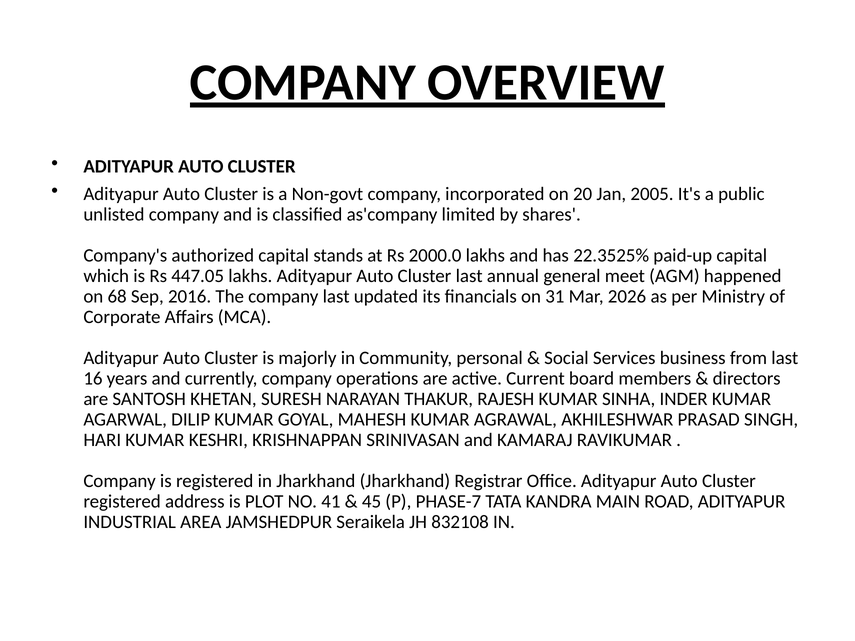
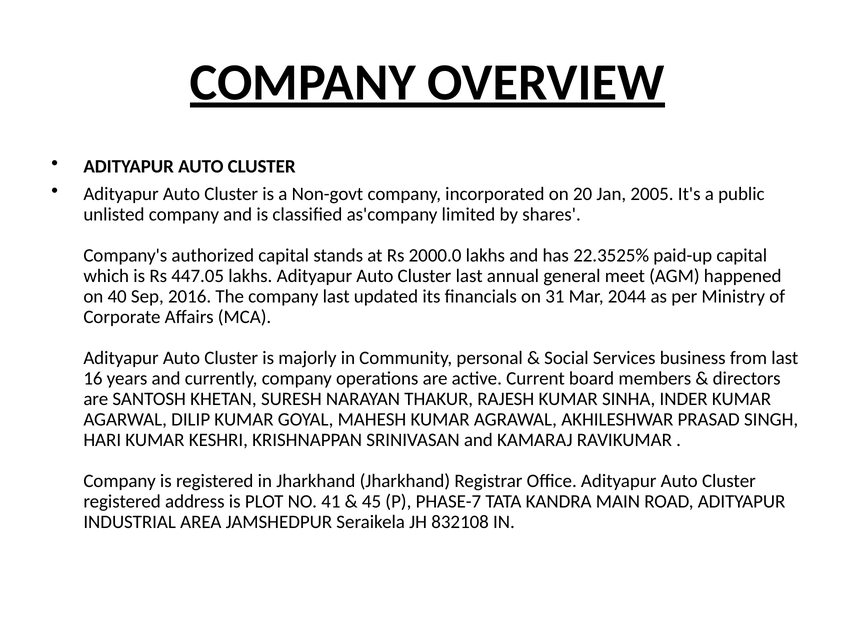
68: 68 -> 40
2026: 2026 -> 2044
